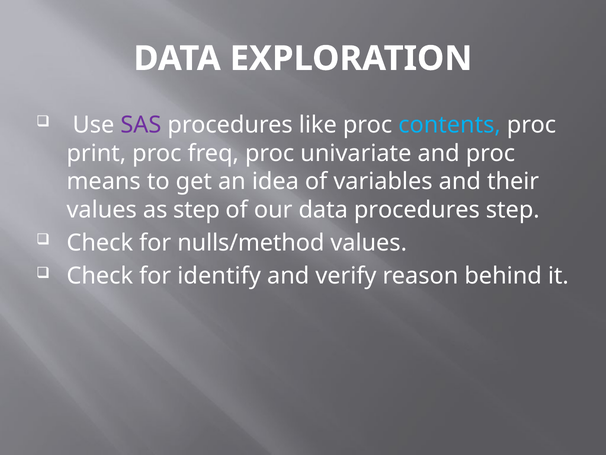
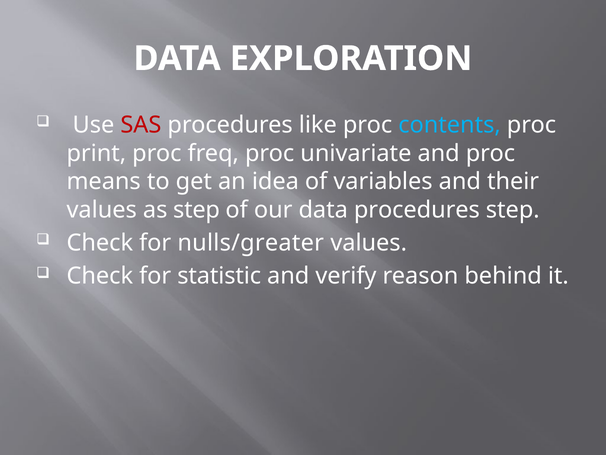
SAS colour: purple -> red
nulls/method: nulls/method -> nulls/greater
identify: identify -> statistic
